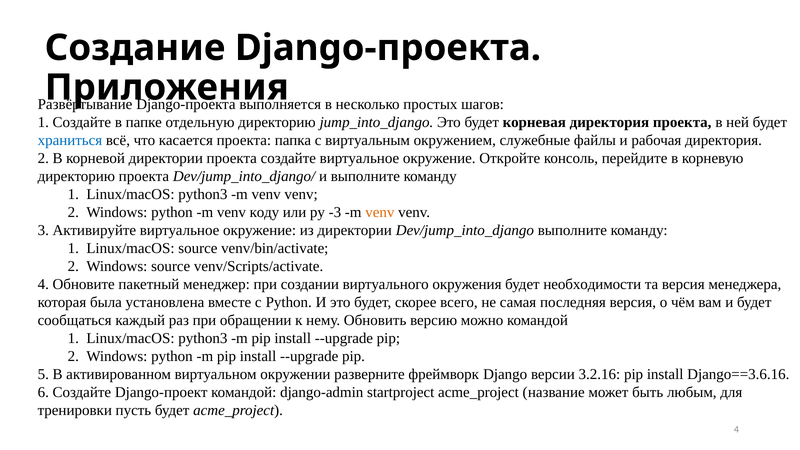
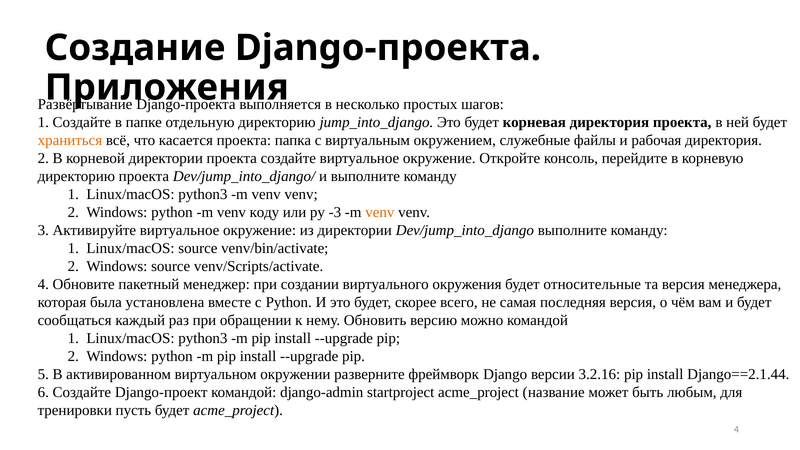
храниться colour: blue -> orange
необходимости: необходимости -> относительные
Django==3.6.16: Django==3.6.16 -> Django==2.1.44
